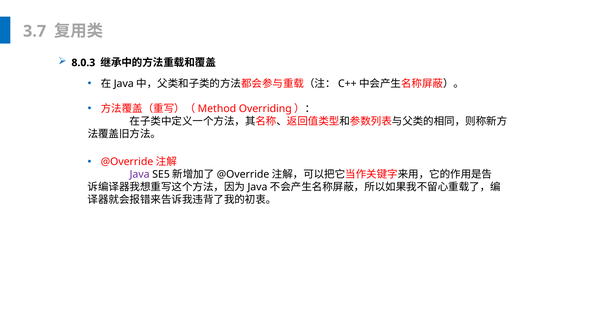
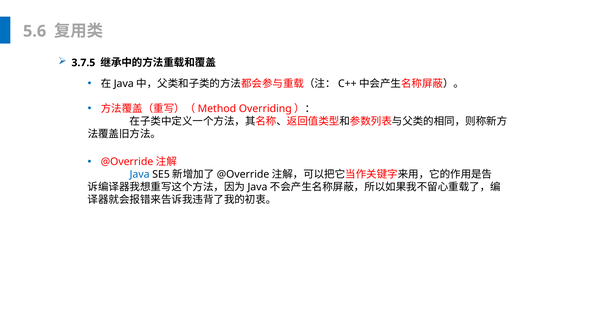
3.7: 3.7 -> 5.6
8.0.3: 8.0.3 -> 3.7.5
Java colour: purple -> blue
